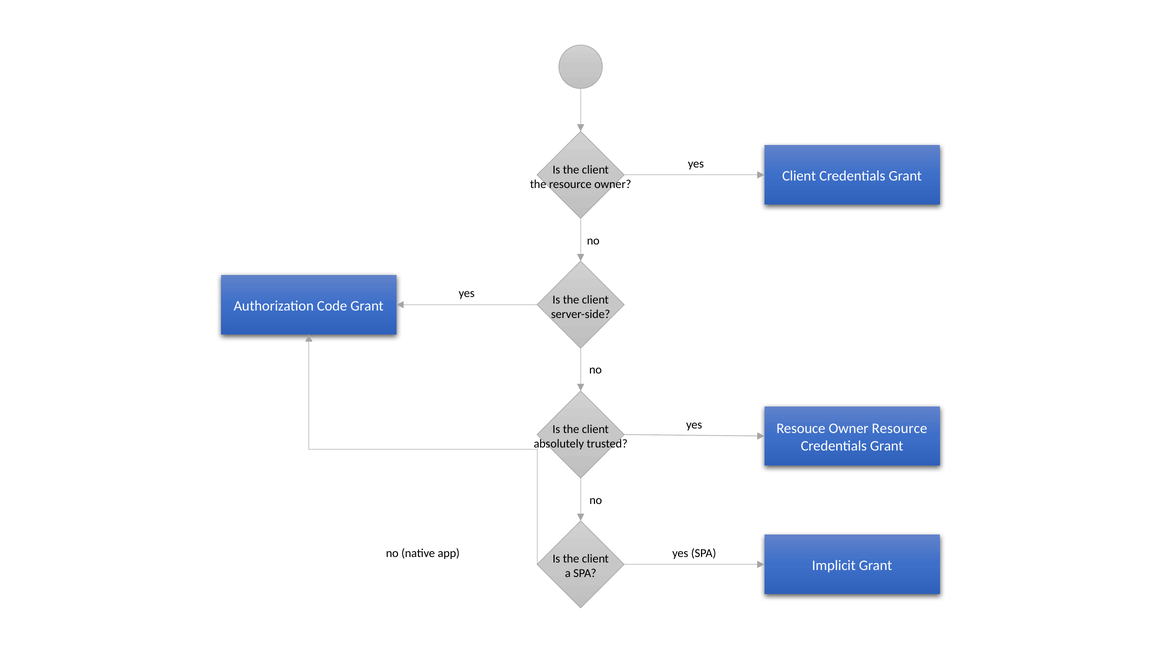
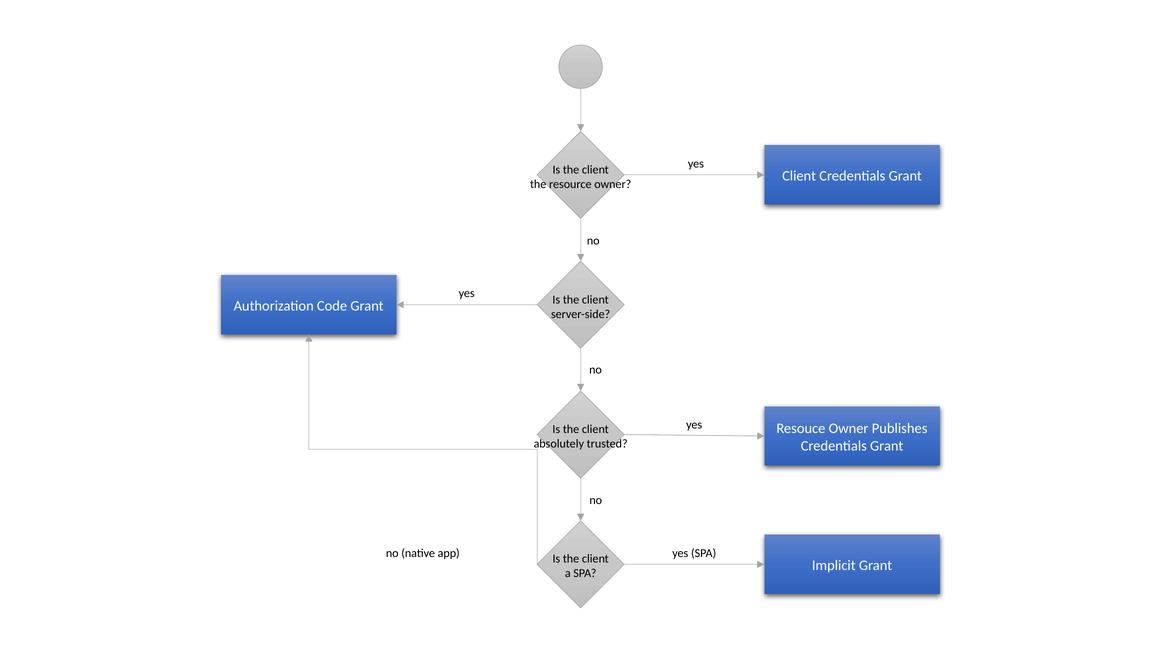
Owner Resource: Resource -> Publishes
